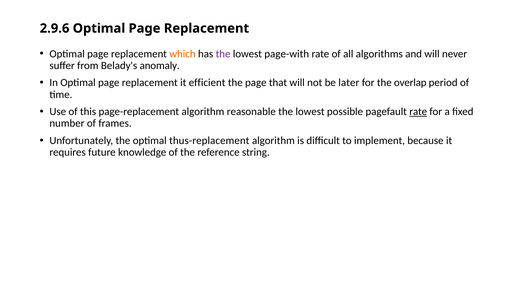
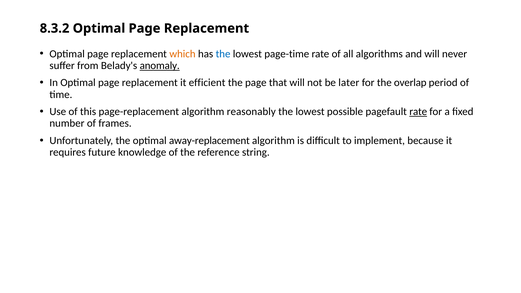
2.9.6: 2.9.6 -> 8.3.2
the at (223, 54) colour: purple -> blue
page-with: page-with -> page-time
anomaly underline: none -> present
reasonable: reasonable -> reasonably
thus-replacement: thus-replacement -> away-replacement
